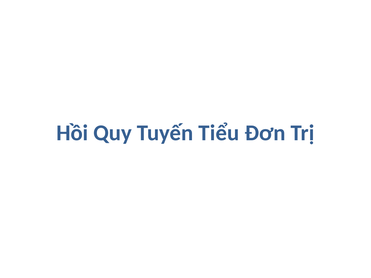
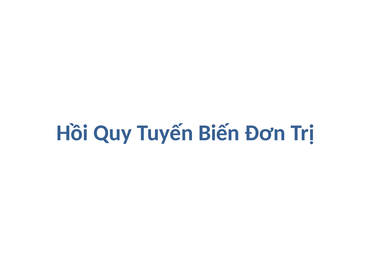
Tiểu: Tiểu -> Biến
